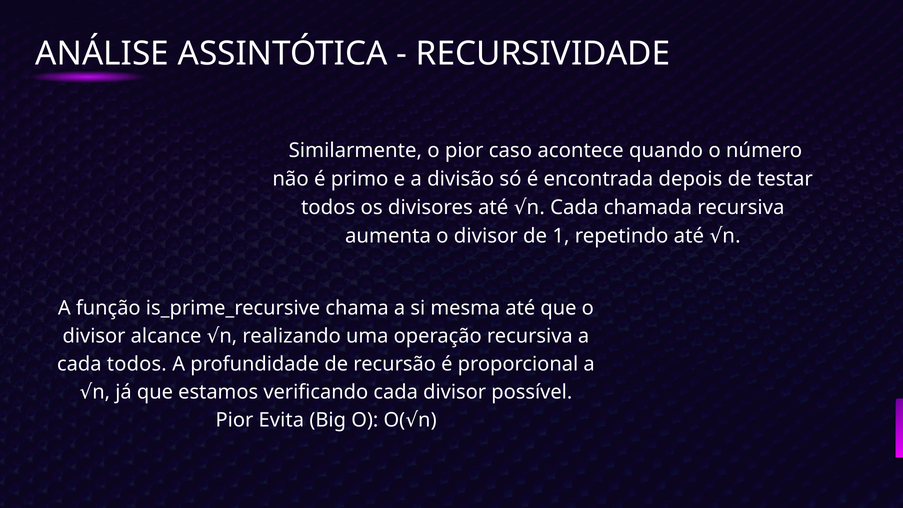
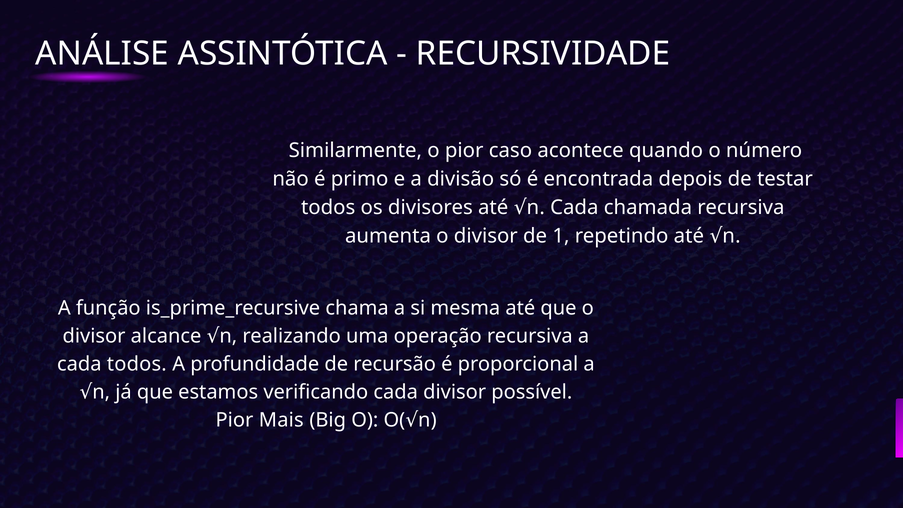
Evita: Evita -> Mais
